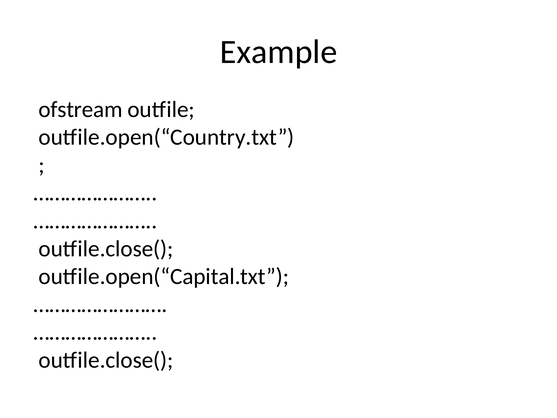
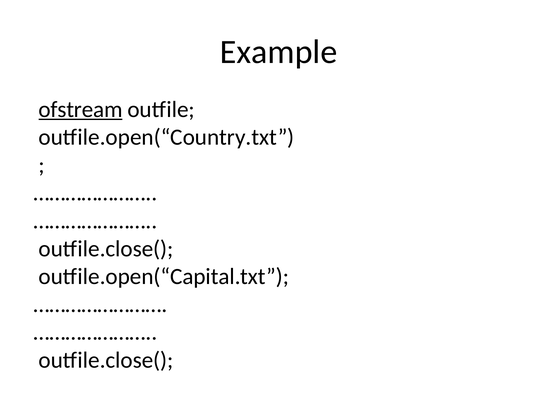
ofstream underline: none -> present
